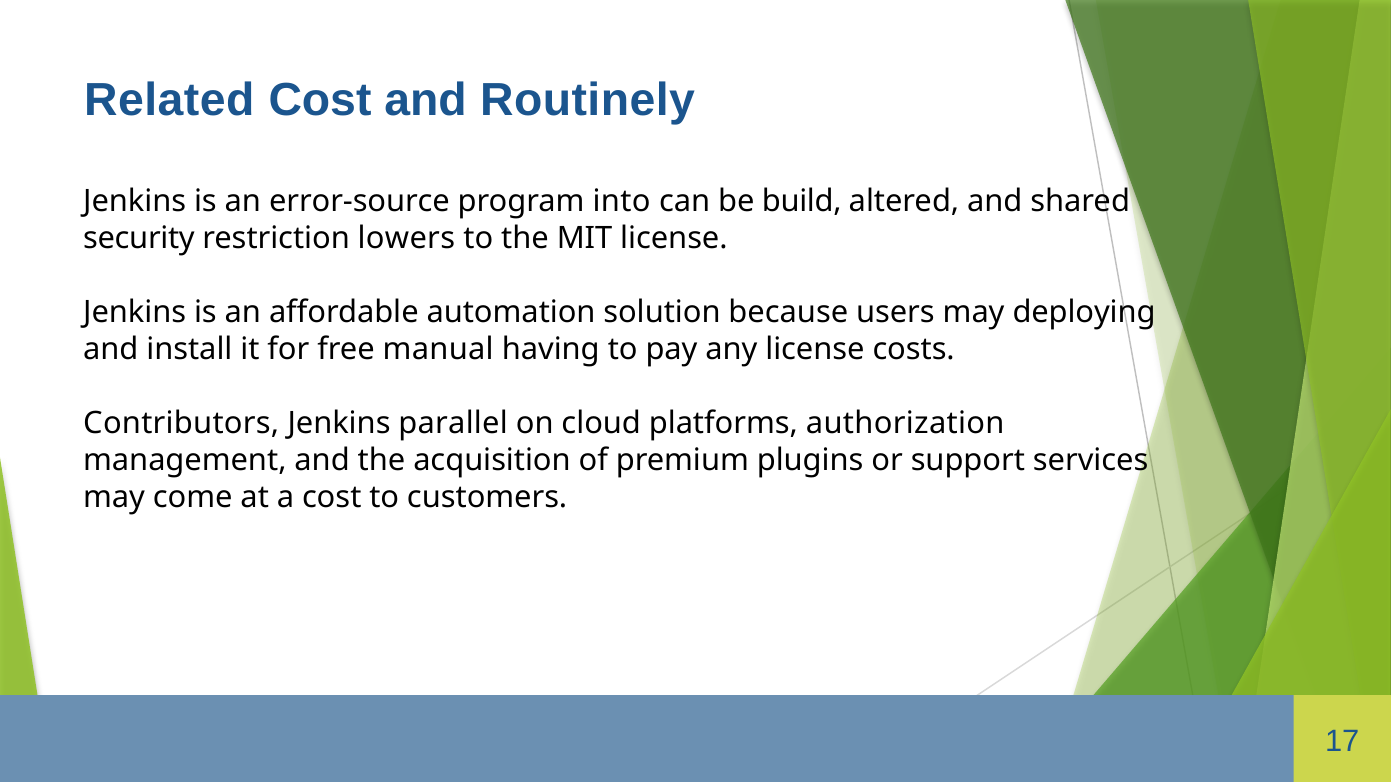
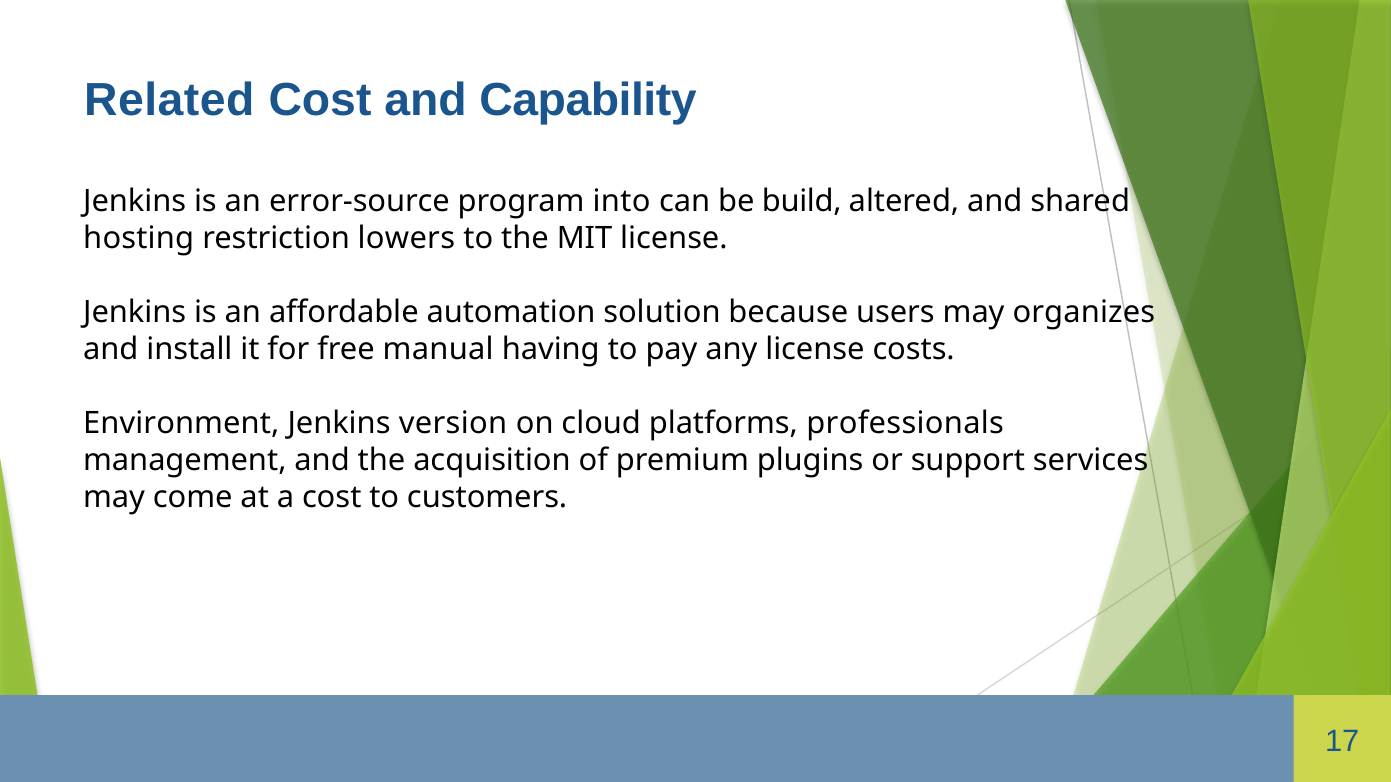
Routinely: Routinely -> Capability
security: security -> hosting
deploying: deploying -> organizes
Contributors: Contributors -> Environment
parallel: parallel -> version
authorization: authorization -> professionals
